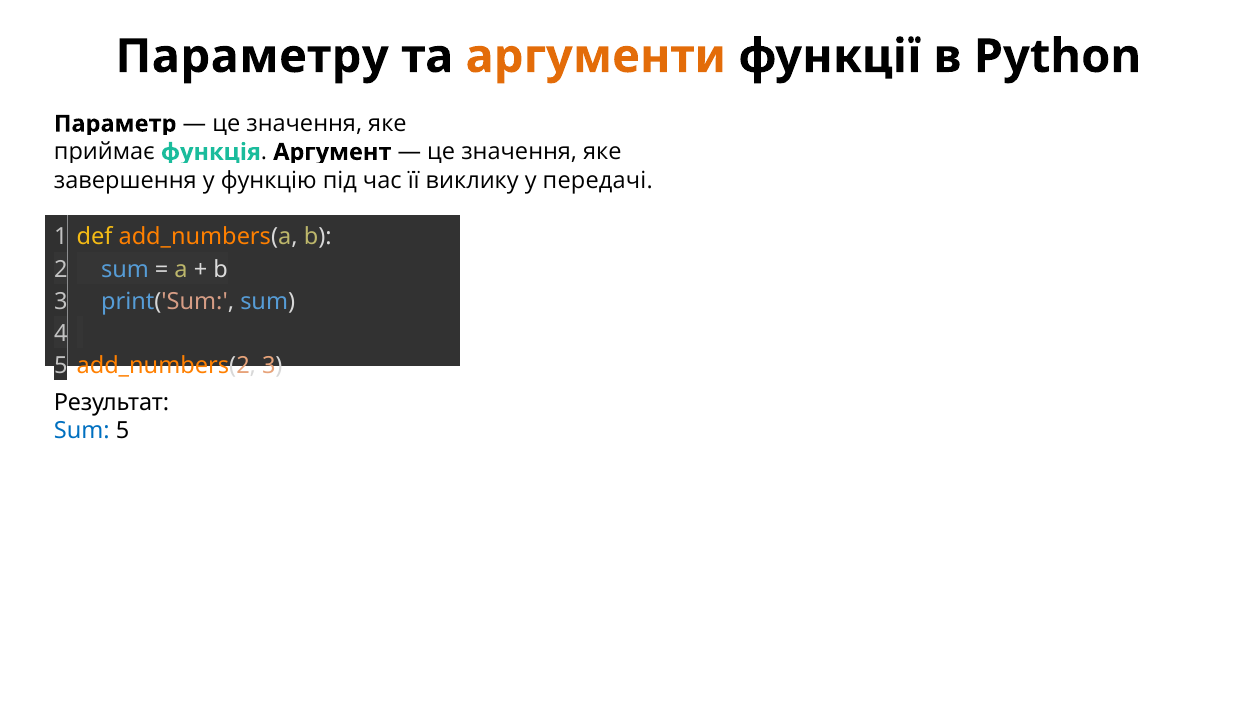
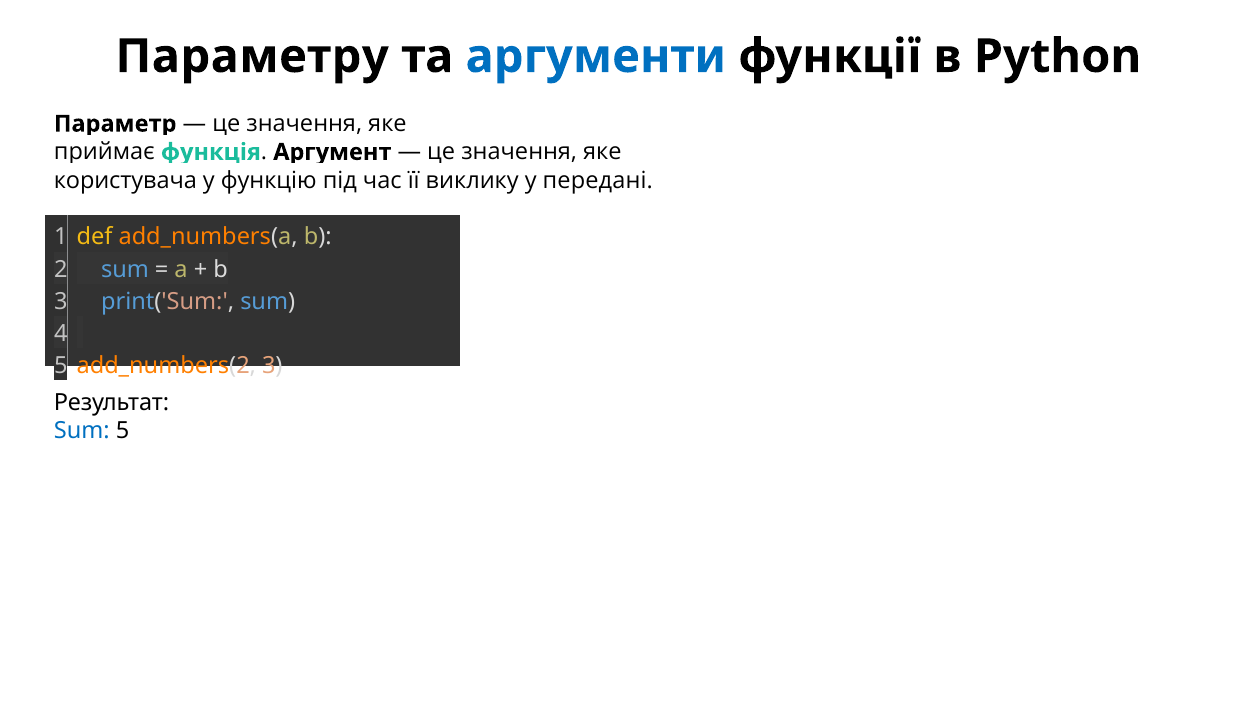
аргументи colour: orange -> blue
завершення: завершення -> користувача
передачі: передачі -> передані
